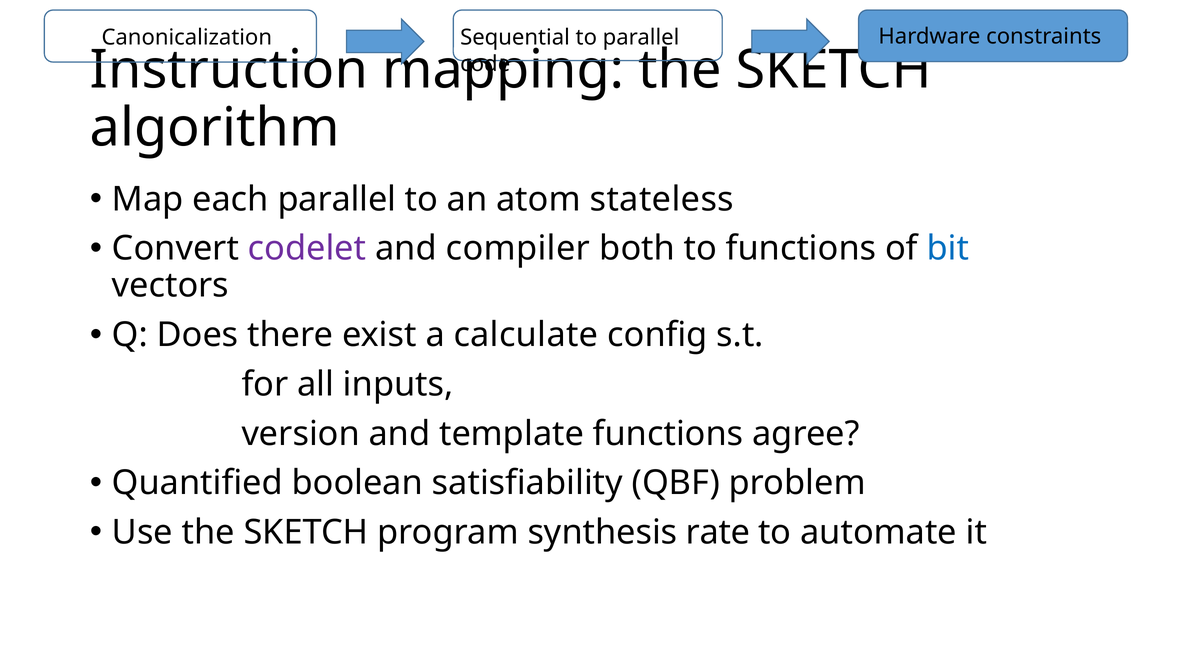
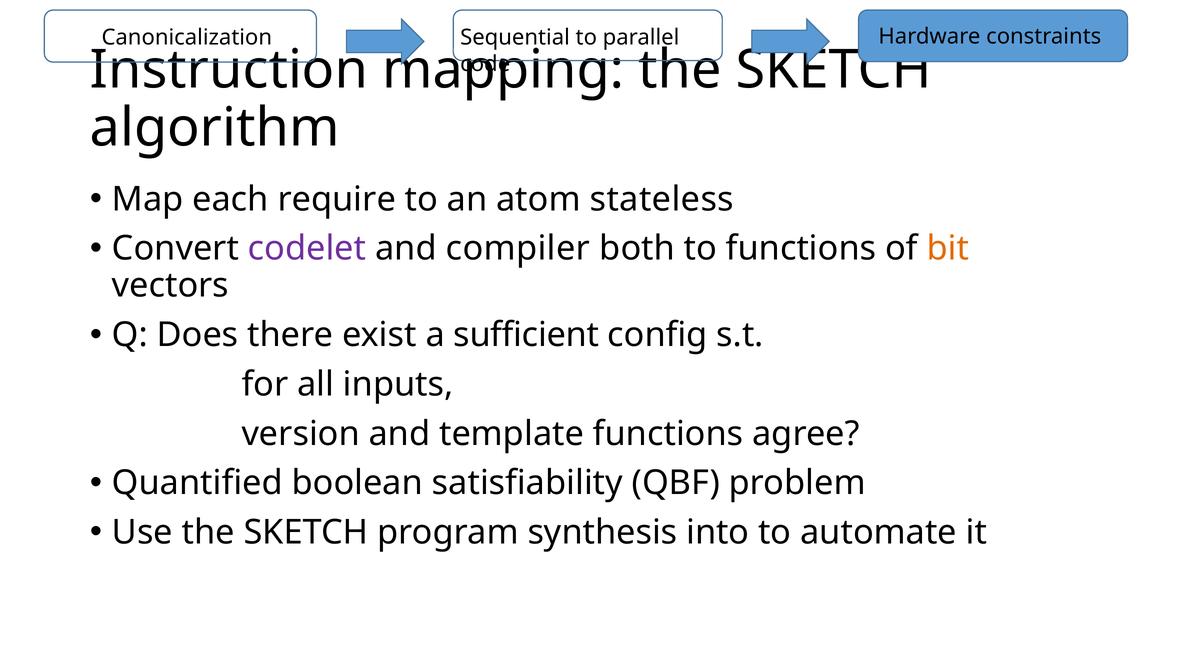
each parallel: parallel -> require
bit colour: blue -> orange
calculate: calculate -> sufficient
rate: rate -> into
